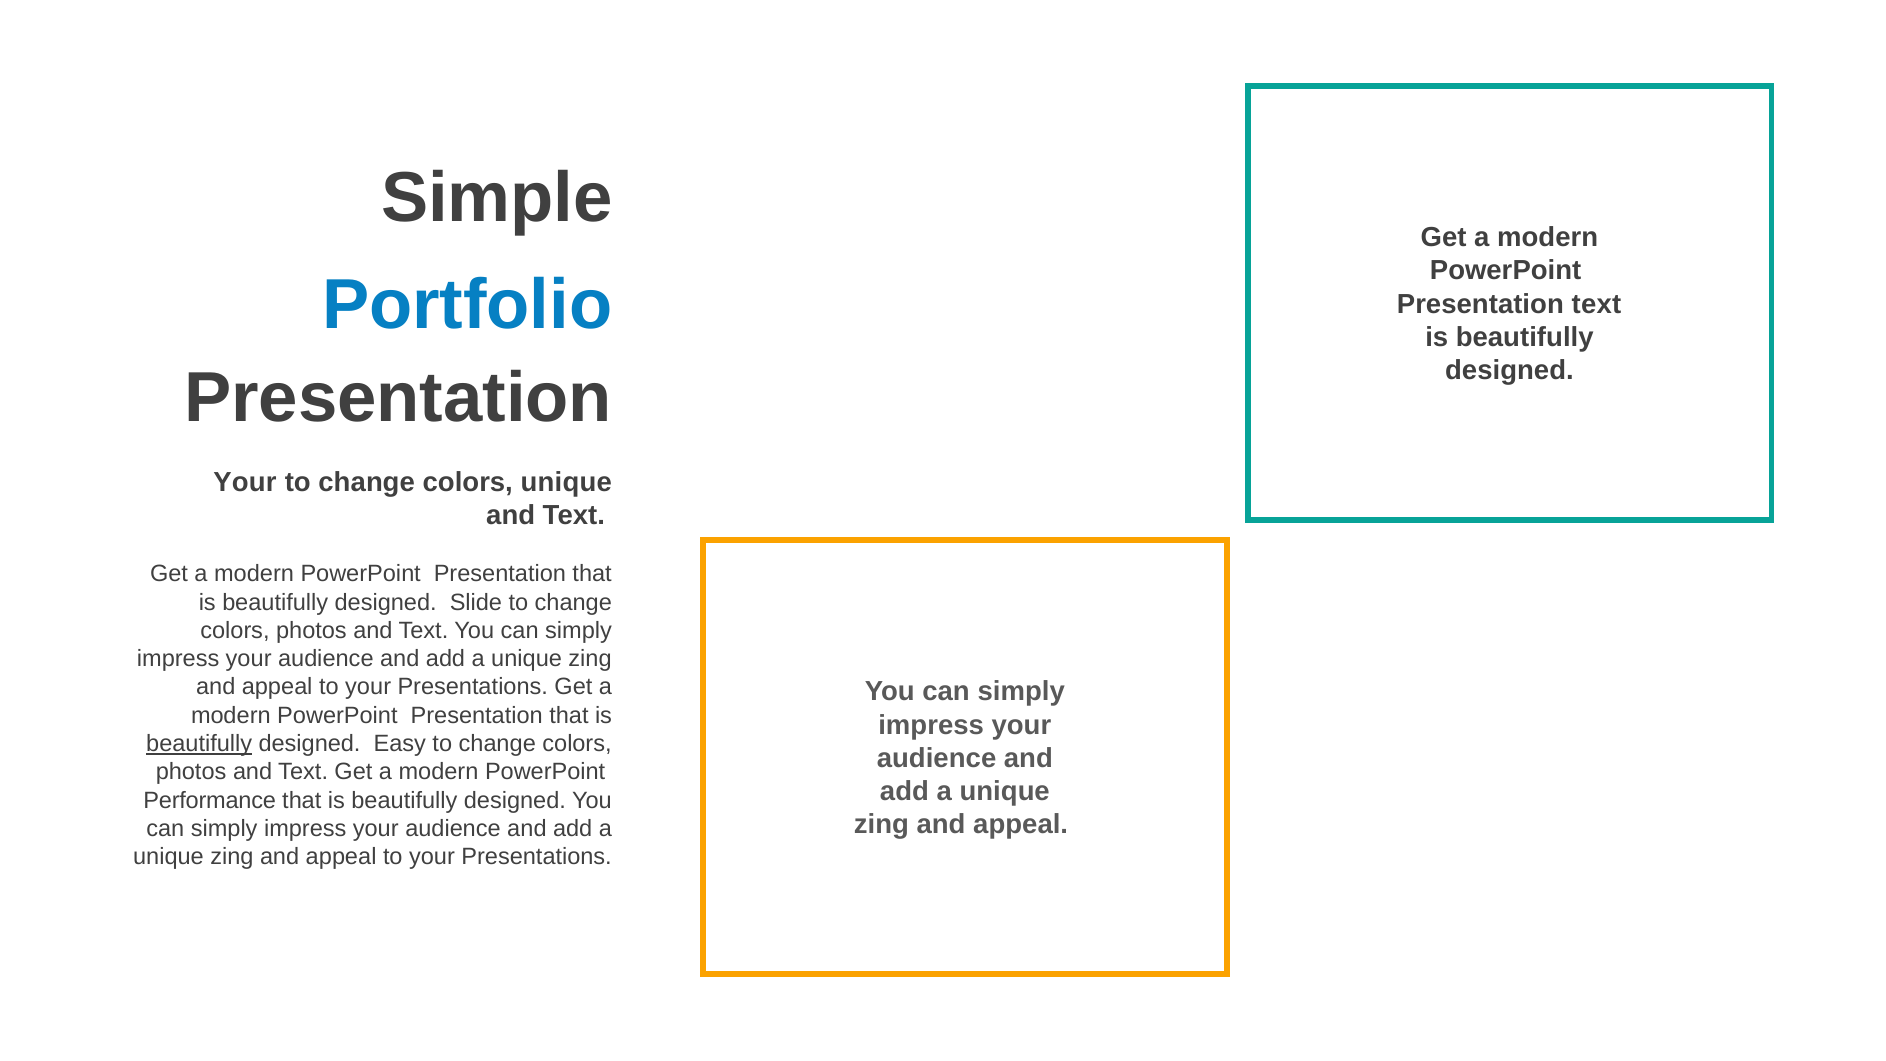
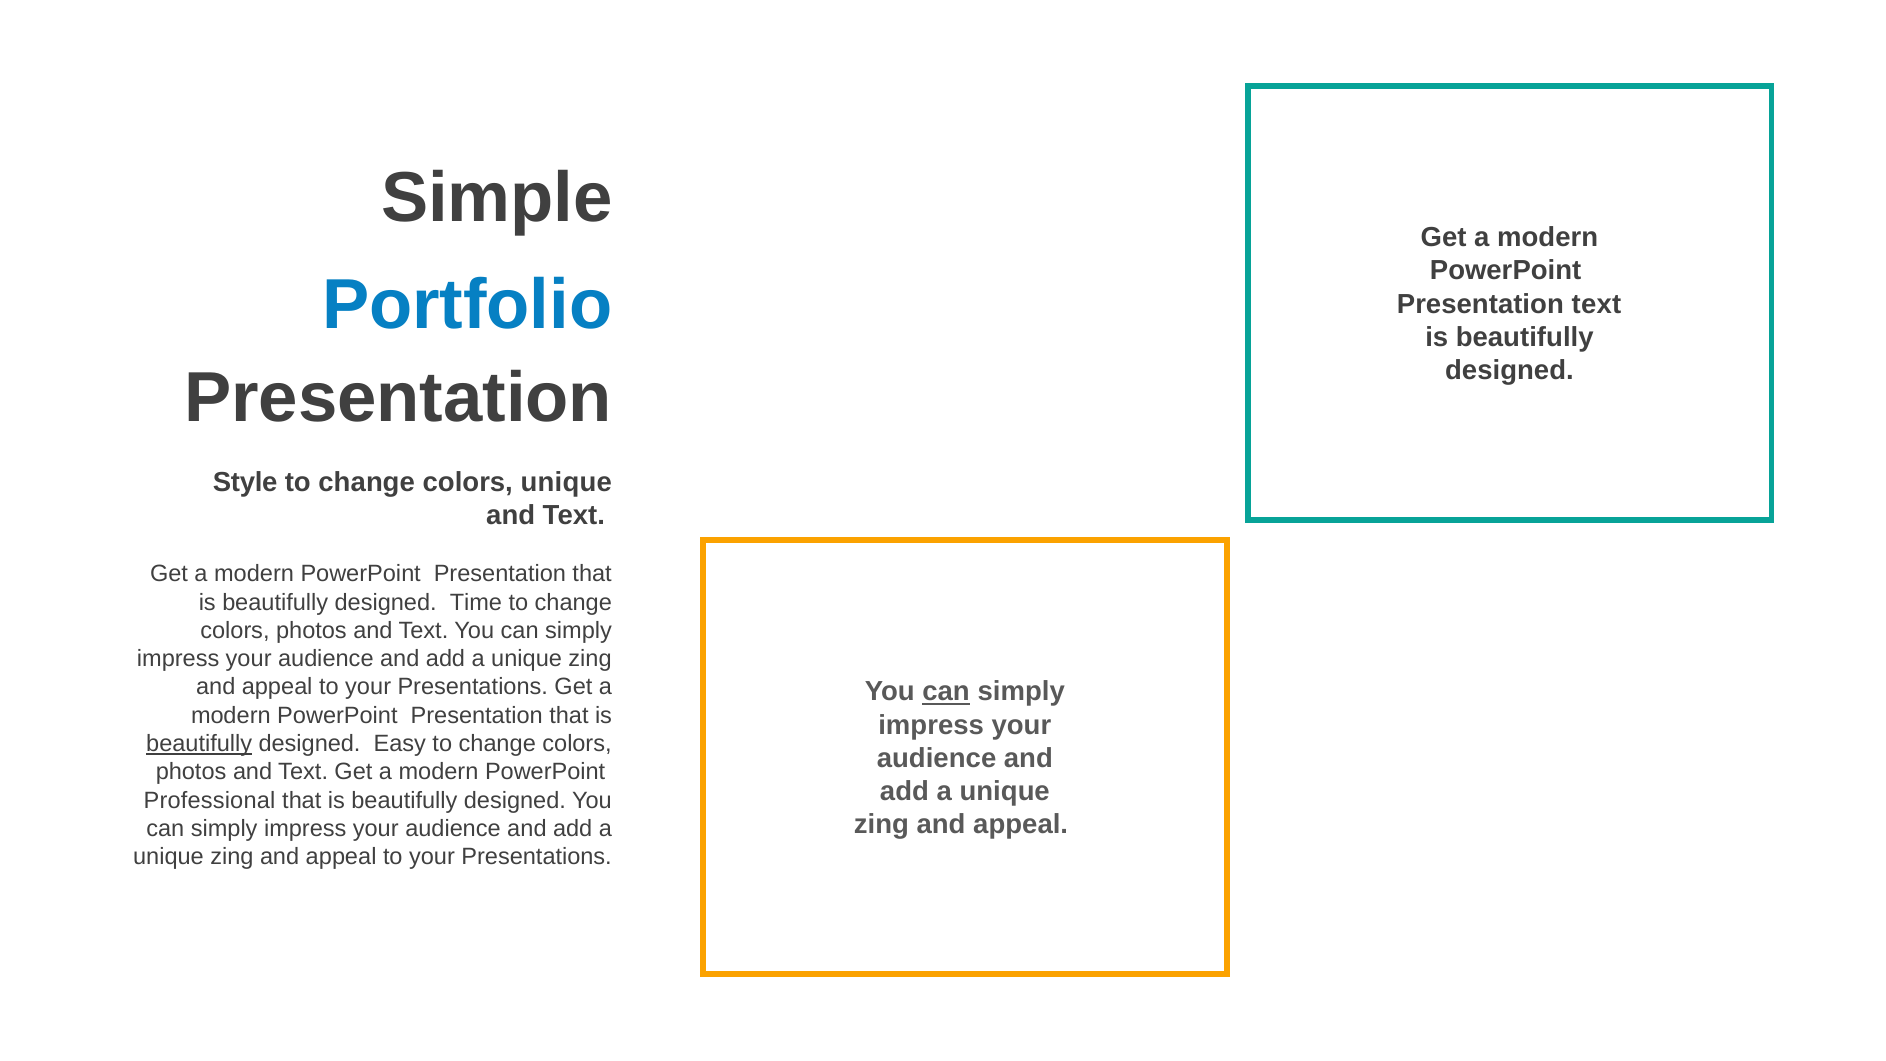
Your at (245, 483): Your -> Style
Slide: Slide -> Time
can at (946, 692) underline: none -> present
Performance: Performance -> Professional
